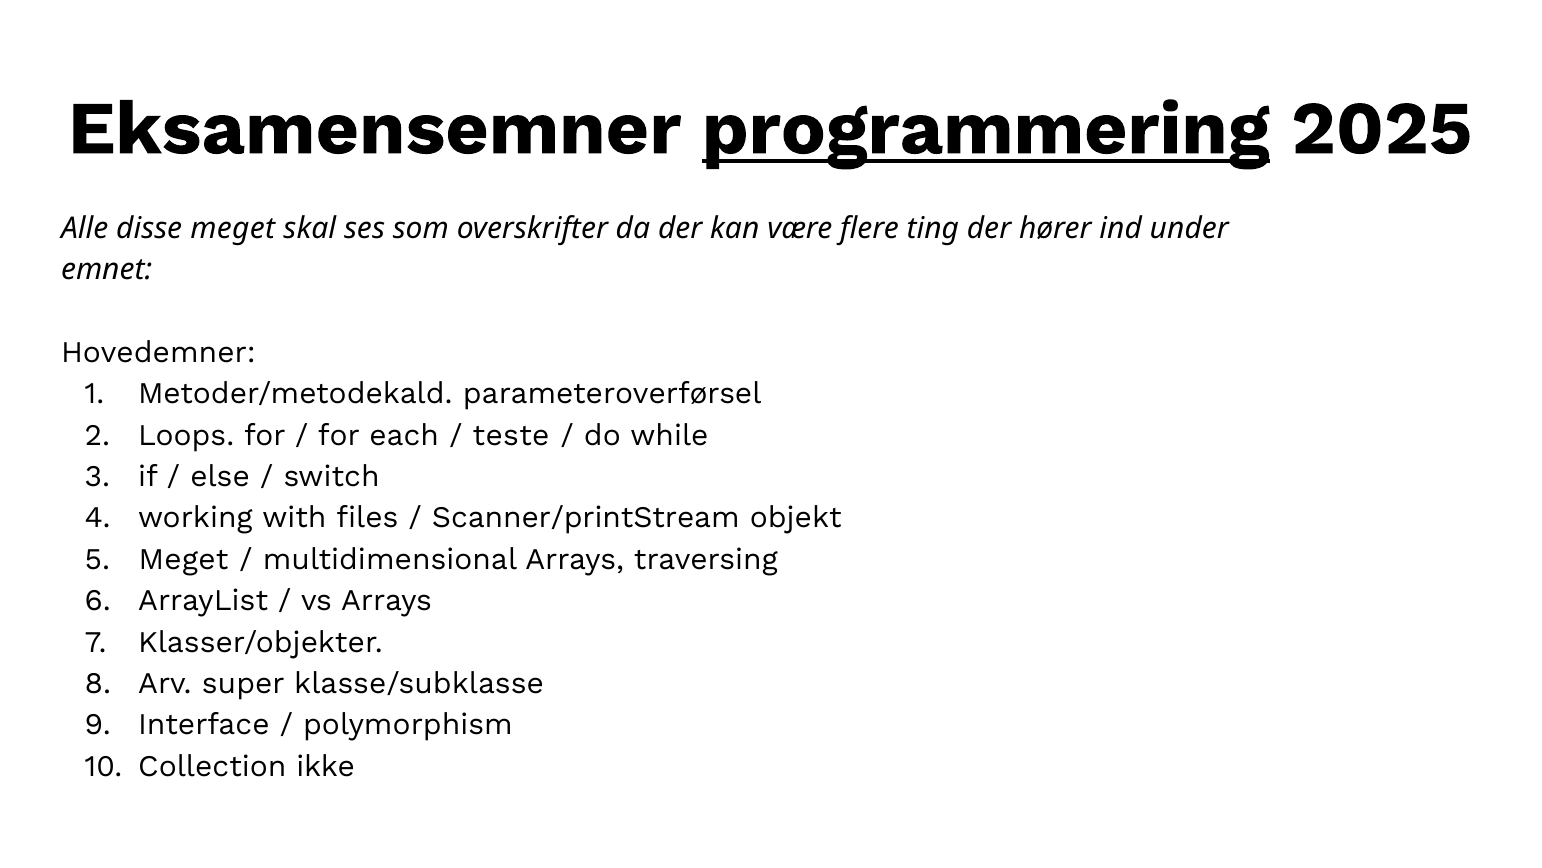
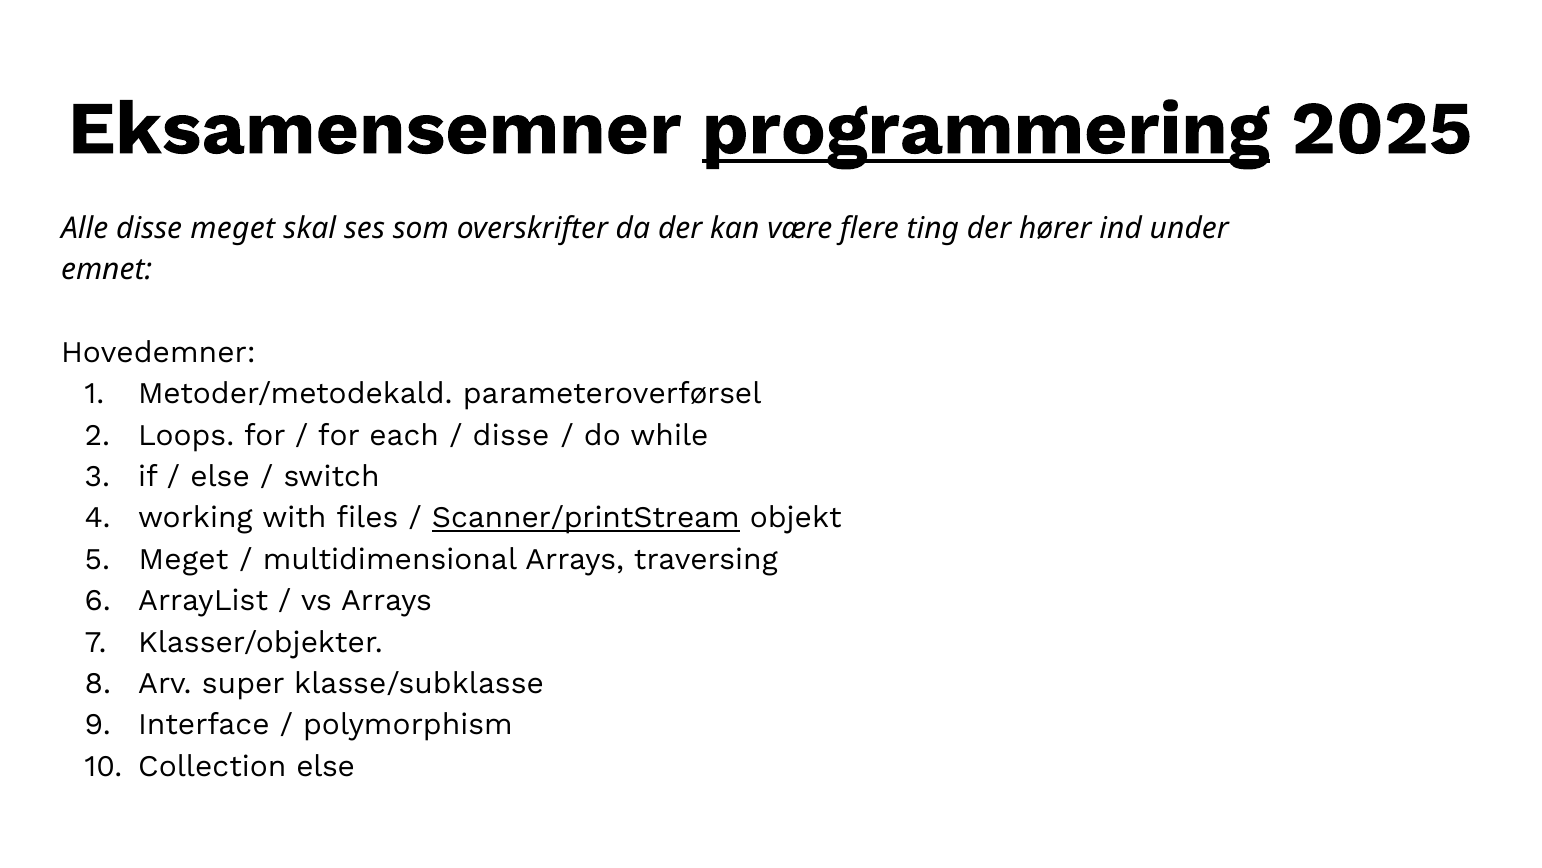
teste at (511, 435): teste -> disse
Scanner/printStream underline: none -> present
Collection ikke: ikke -> else
